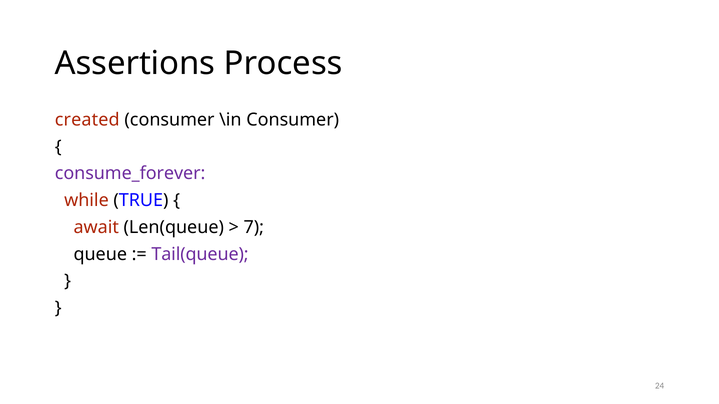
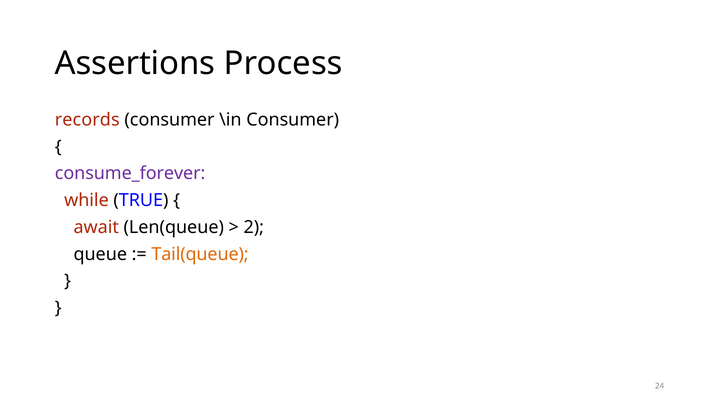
created: created -> records
7: 7 -> 2
Tail(queue colour: purple -> orange
